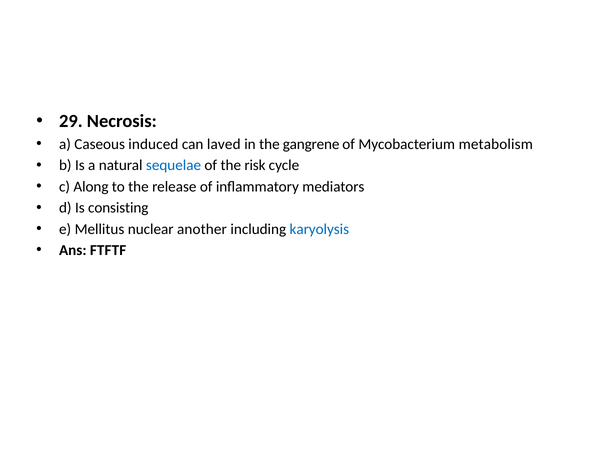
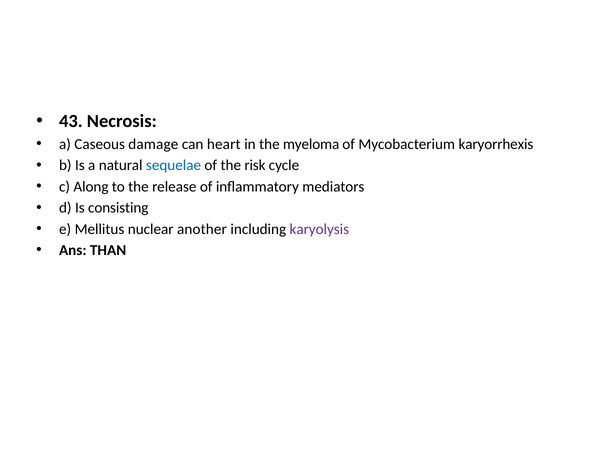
29: 29 -> 43
induced: induced -> damage
laved: laved -> heart
gangrene: gangrene -> myeloma
metabolism: metabolism -> karyorrhexis
karyolysis colour: blue -> purple
FTFTF: FTFTF -> THAN
